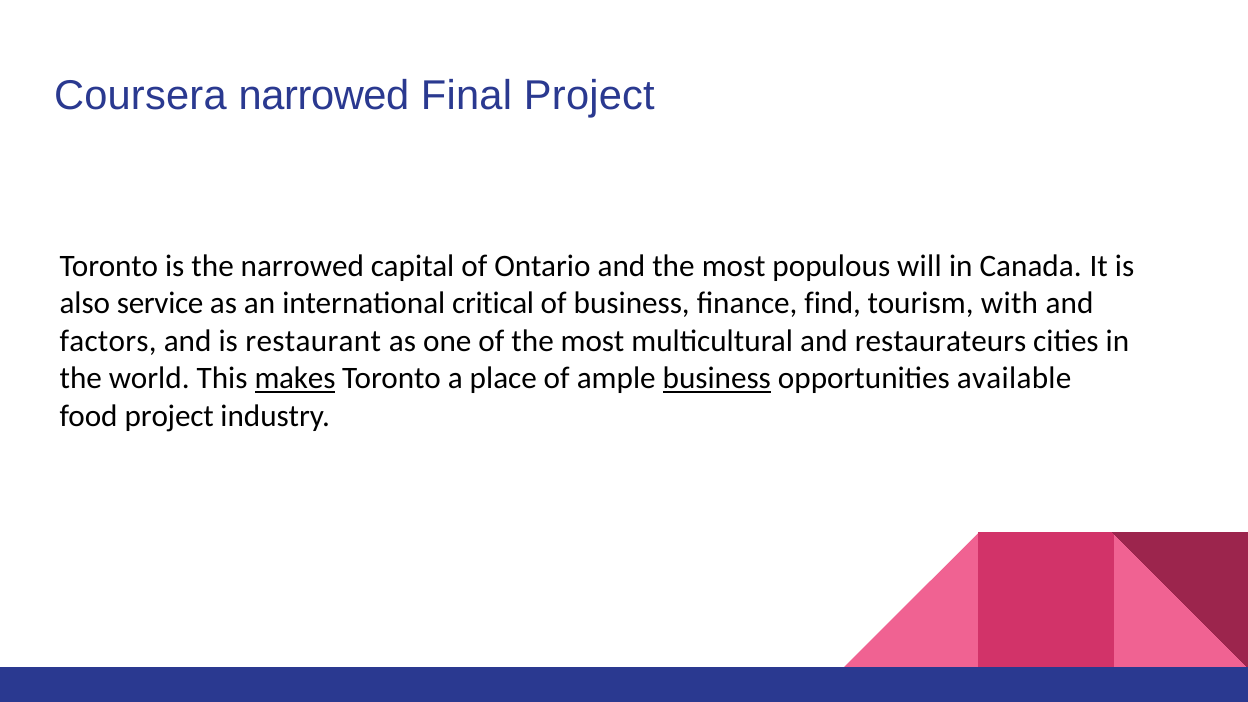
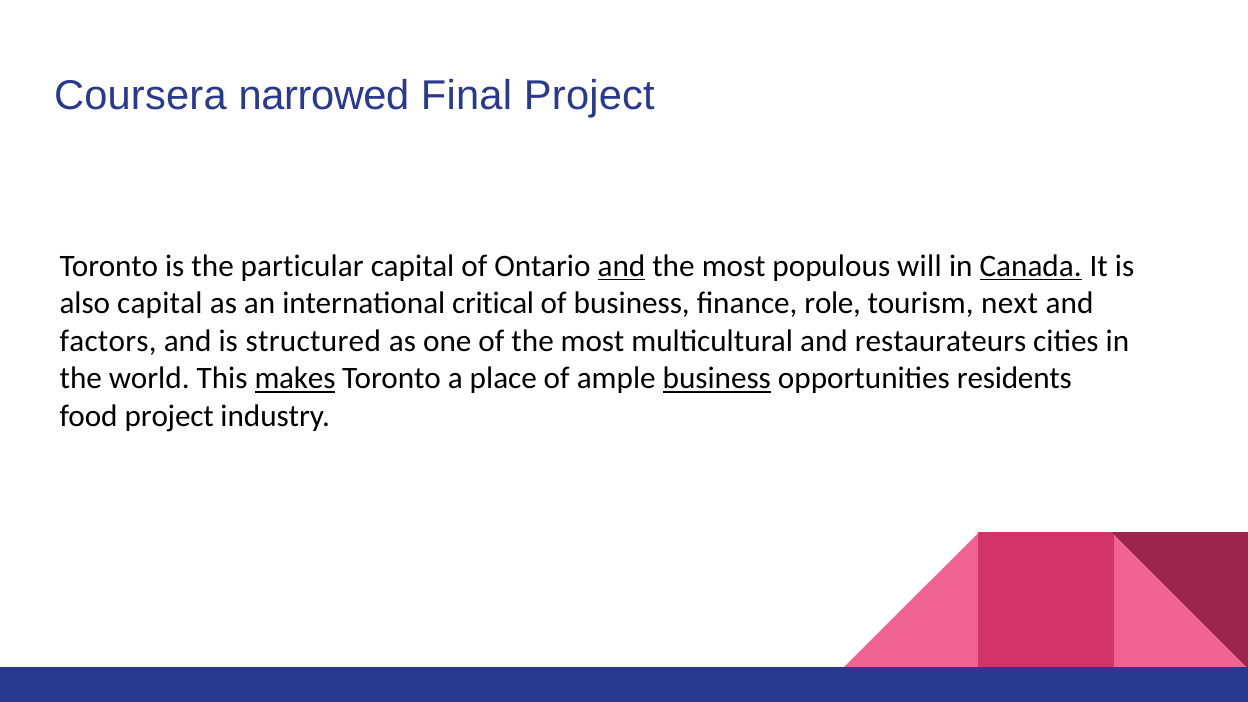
the narrowed: narrowed -> particular
and at (621, 266) underline: none -> present
Canada underline: none -> present
also service: service -> capital
find: find -> role
with: with -> next
restaurant: restaurant -> structured
available: available -> residents
